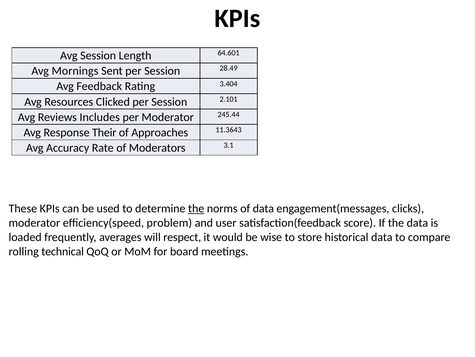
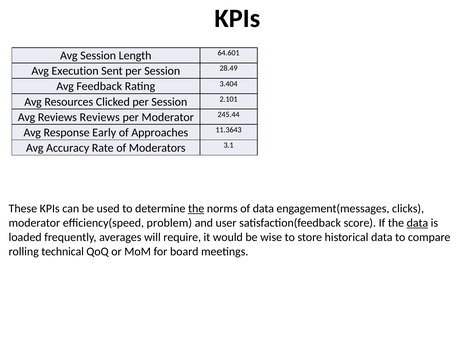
Mornings: Mornings -> Execution
Reviews Includes: Includes -> Reviews
Their: Their -> Early
data at (417, 222) underline: none -> present
respect: respect -> require
